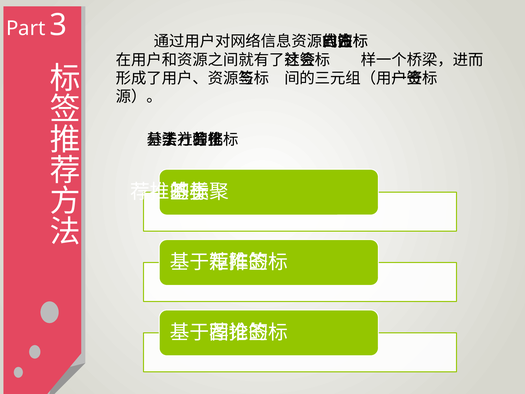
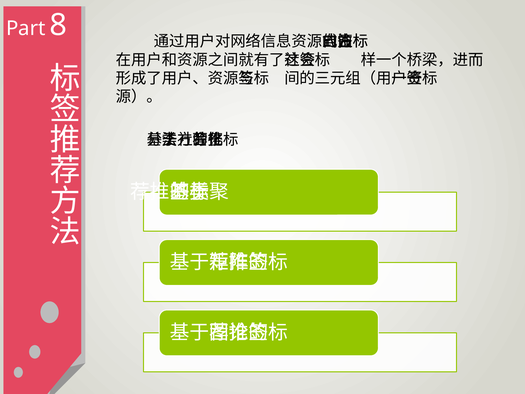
3: 3 -> 8
